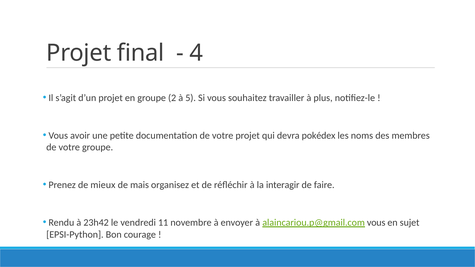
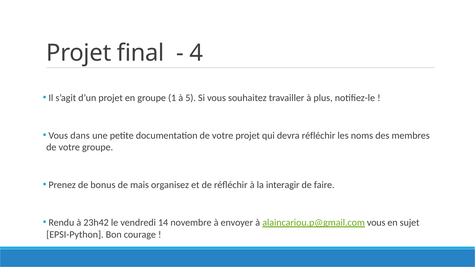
2: 2 -> 1
avoir: avoir -> dans
devra pokédex: pokédex -> réfléchir
mieux: mieux -> bonus
11: 11 -> 14
